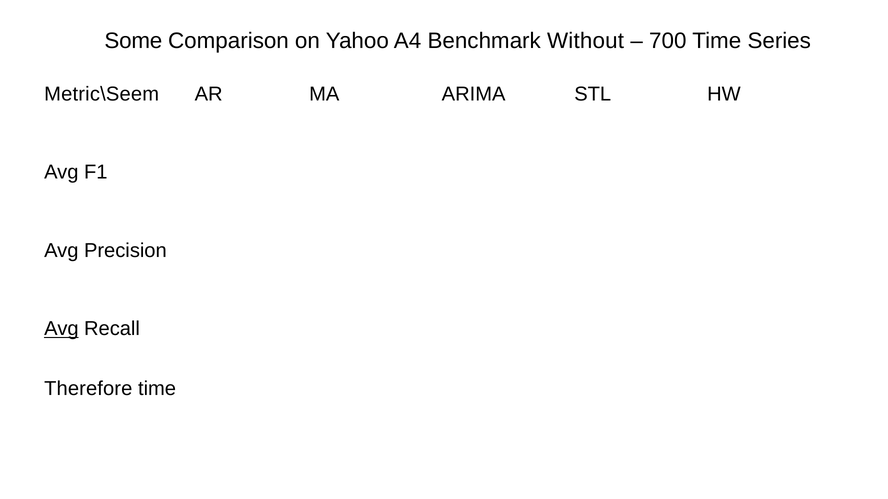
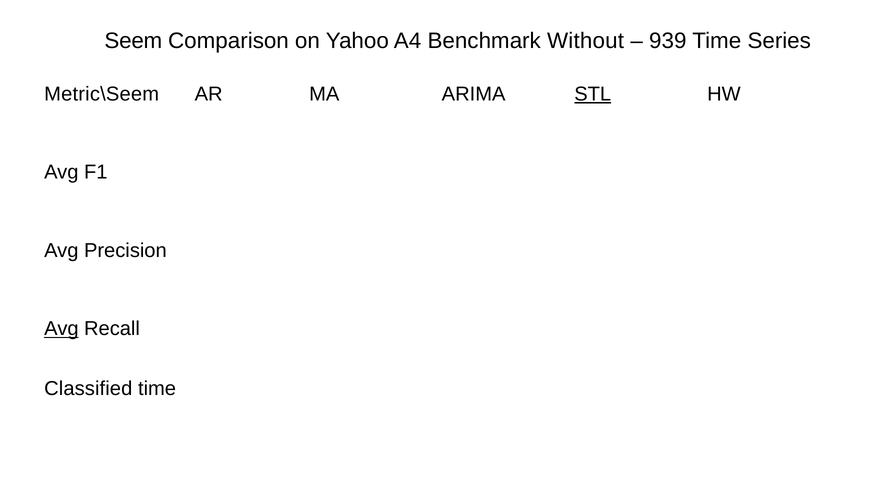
Some: Some -> Seem
700: 700 -> 939
STL underline: none -> present
Therefore: Therefore -> Classified
